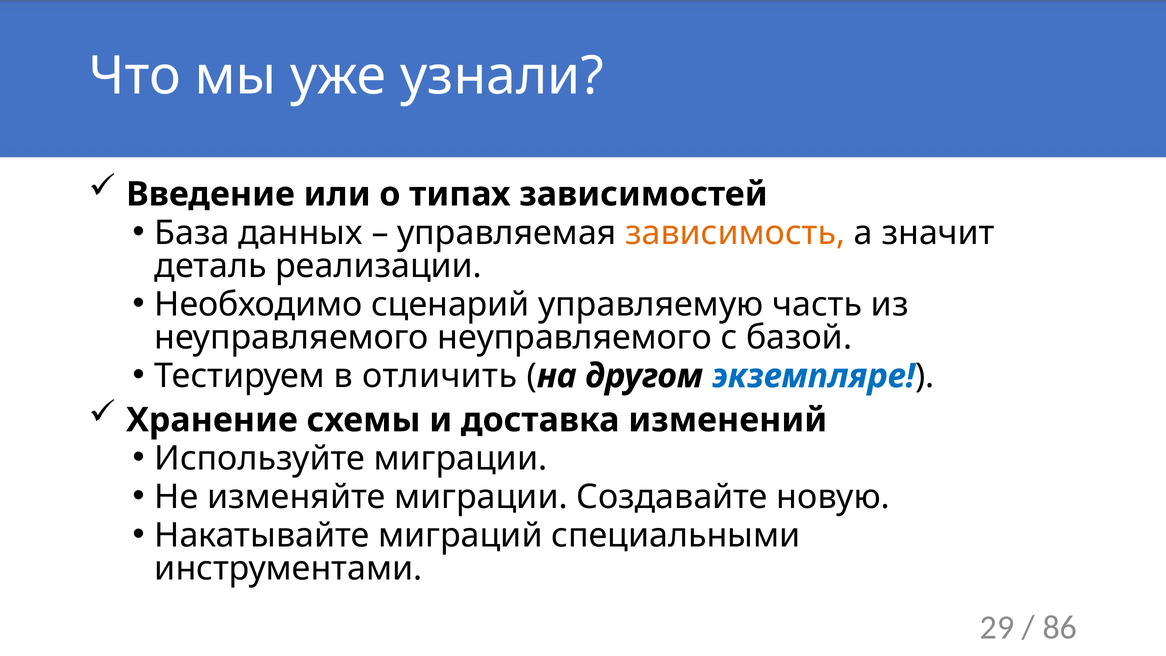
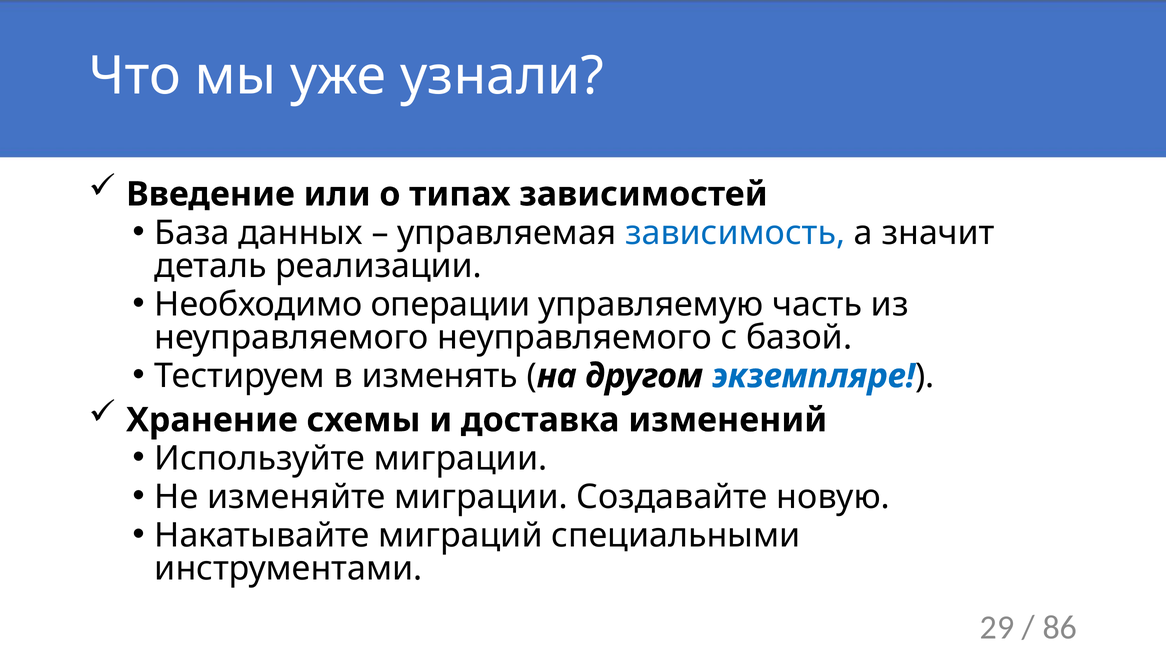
зависимость colour: orange -> blue
сценарий: сценарий -> операции
отличить: отличить -> изменять
